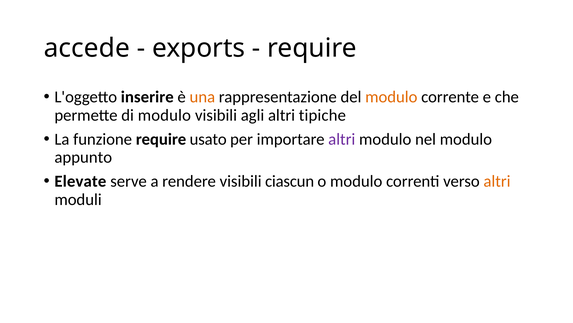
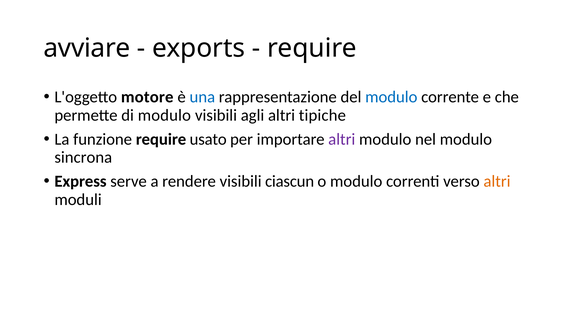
accede: accede -> avviare
inserire: inserire -> motore
una colour: orange -> blue
modulo at (391, 97) colour: orange -> blue
appunto: appunto -> sincrona
Elevate: Elevate -> Express
